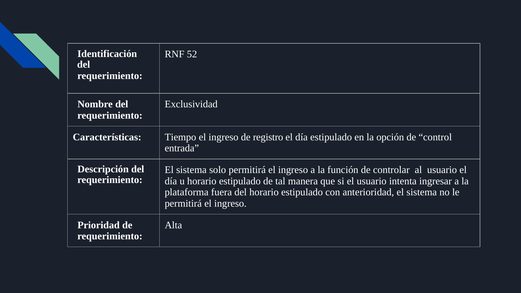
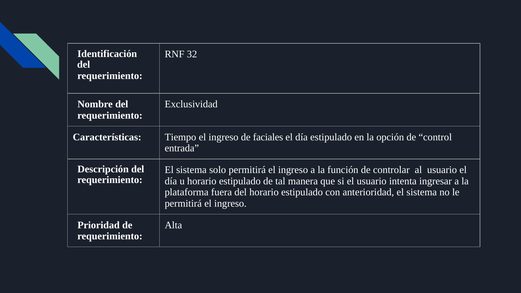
52: 52 -> 32
registro: registro -> faciales
